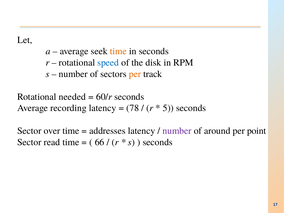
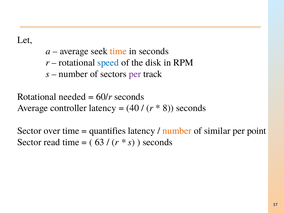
per at (135, 74) colour: orange -> purple
recording: recording -> controller
78: 78 -> 40
5: 5 -> 8
addresses: addresses -> quantifies
number at (177, 131) colour: purple -> orange
around: around -> similar
66: 66 -> 63
